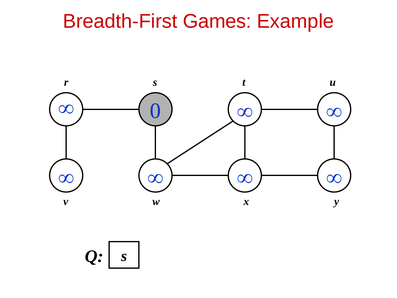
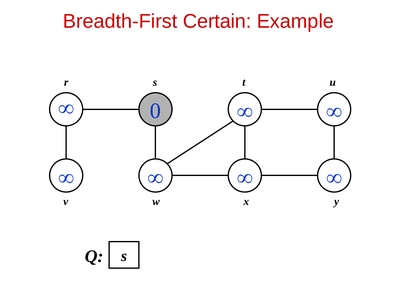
Games: Games -> Certain
